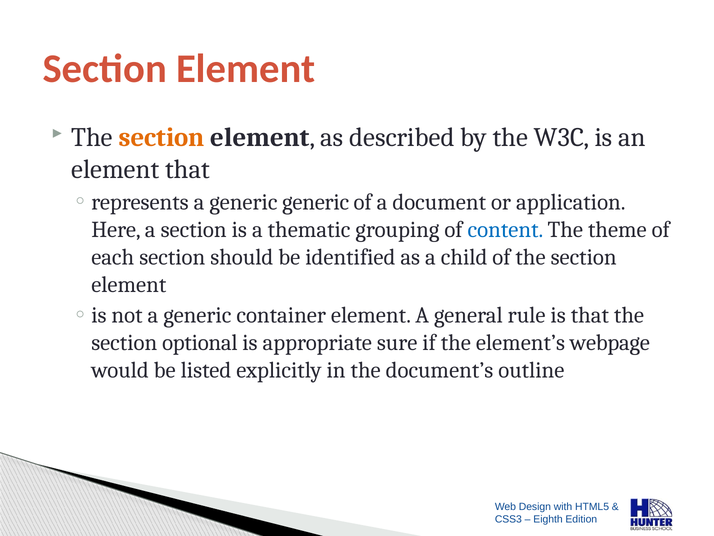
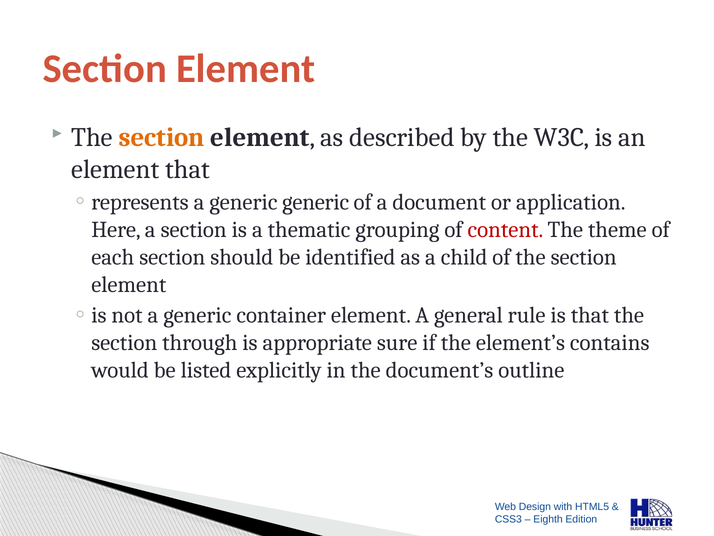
content colour: blue -> red
optional: optional -> through
webpage: webpage -> contains
